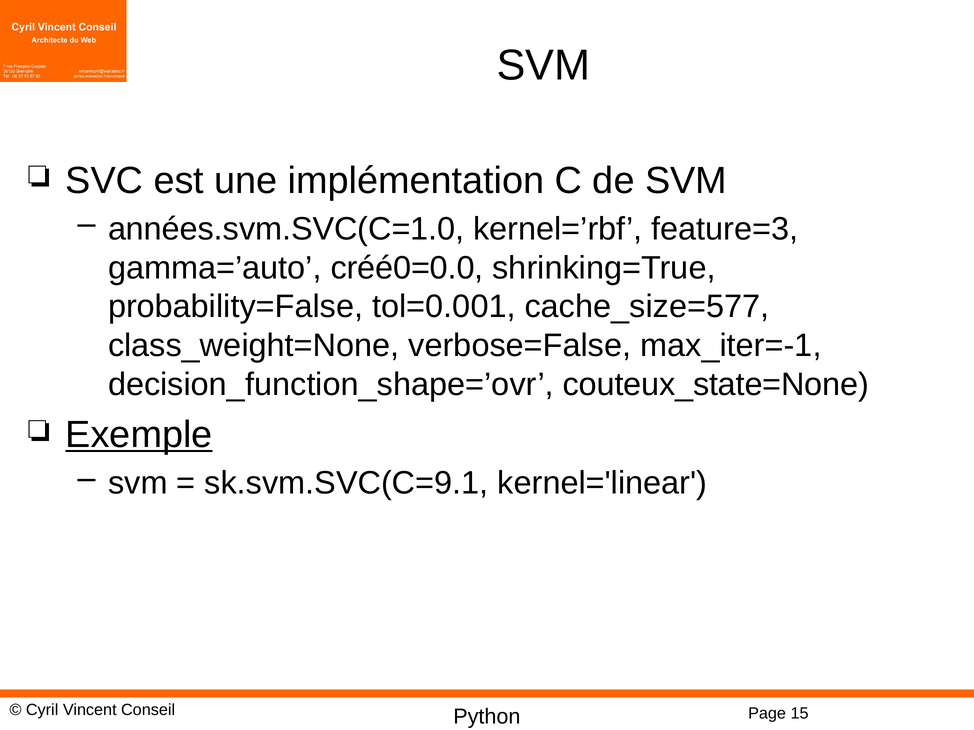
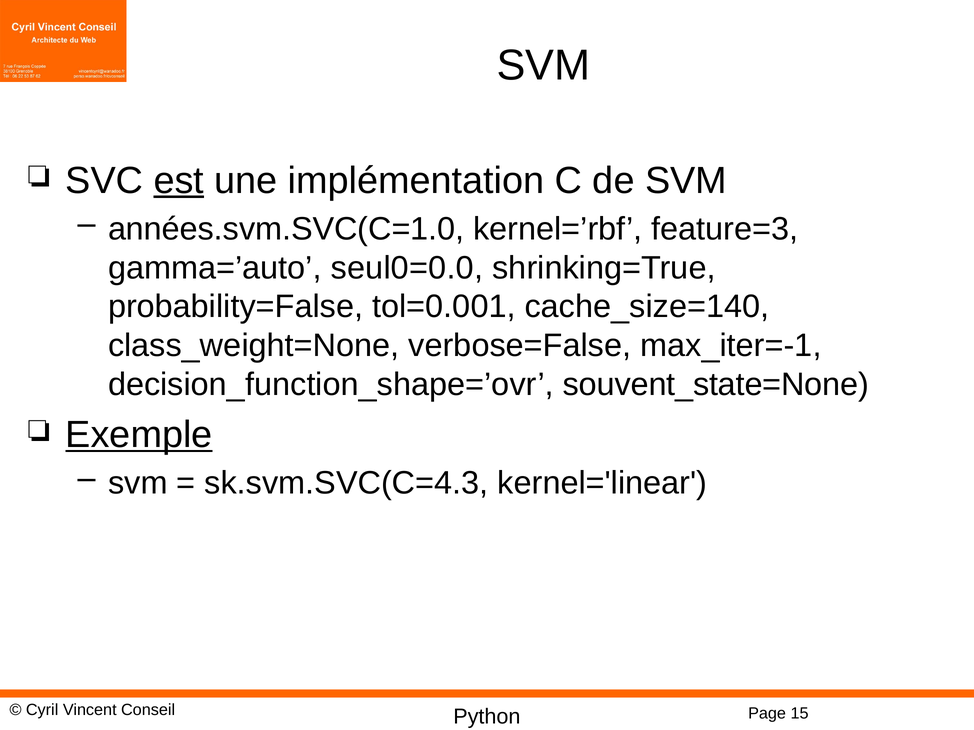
est underline: none -> present
créé0=0.0: créé0=0.0 -> seul0=0.0
cache_size=577: cache_size=577 -> cache_size=140
couteux_state=None: couteux_state=None -> souvent_state=None
sk.svm.SVC(C=9.1: sk.svm.SVC(C=9.1 -> sk.svm.SVC(C=4.3
